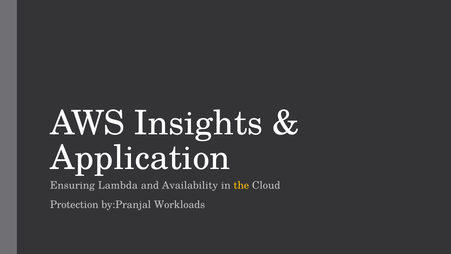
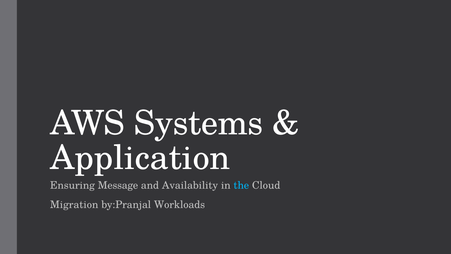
Insights: Insights -> Systems
Lambda: Lambda -> Message
the colour: yellow -> light blue
Protection: Protection -> Migration
